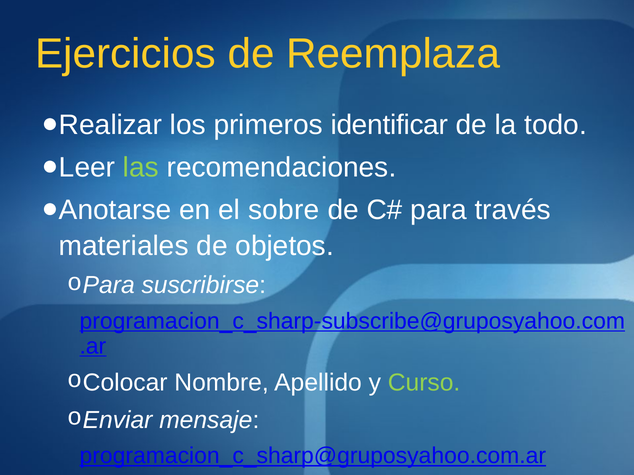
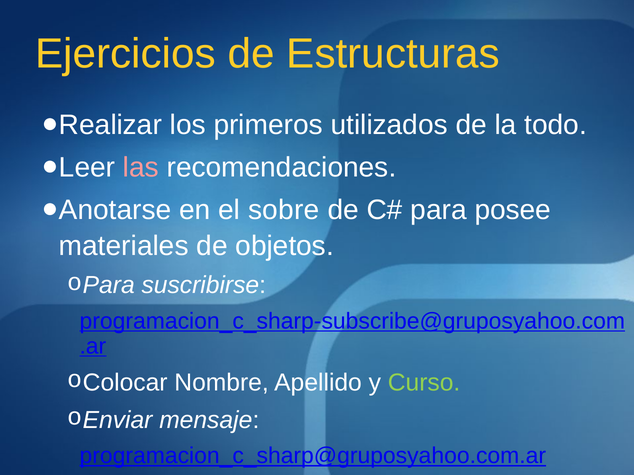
Reemplaza: Reemplaza -> Estructuras
identificar: identificar -> utilizados
las colour: light green -> pink
través: través -> posee
